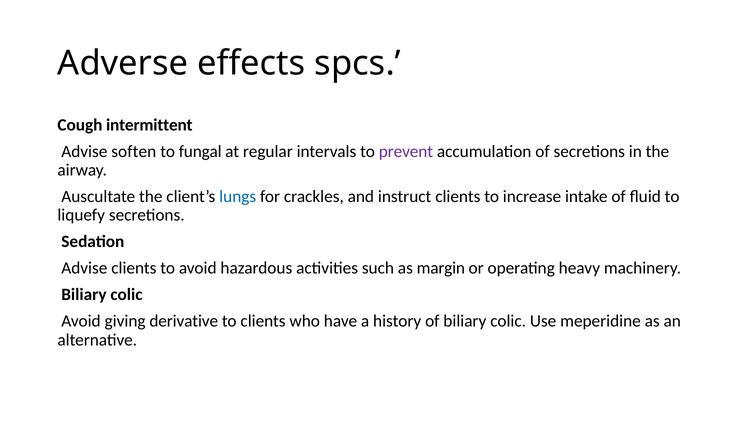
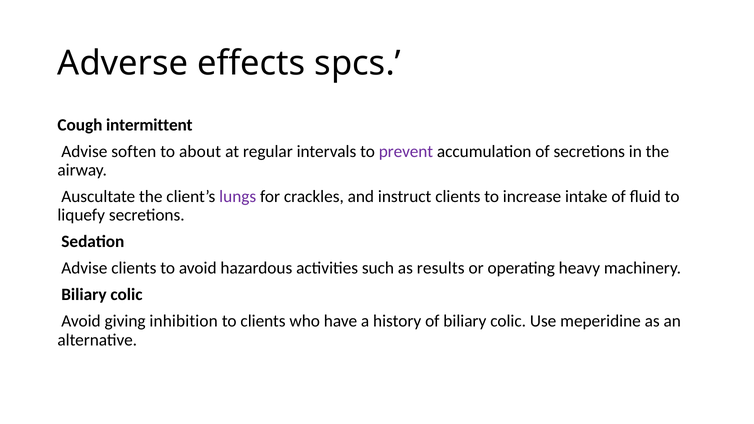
fungal: fungal -> about
lungs colour: blue -> purple
margin: margin -> results
derivative: derivative -> inhibition
